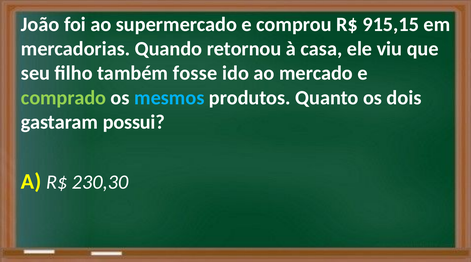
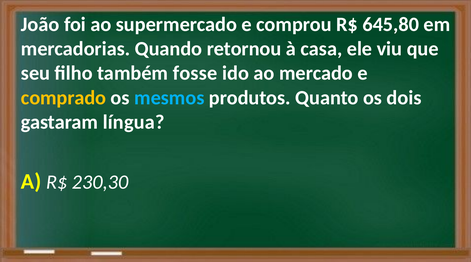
915,15: 915,15 -> 645,80
comprado colour: light green -> yellow
possui: possui -> língua
